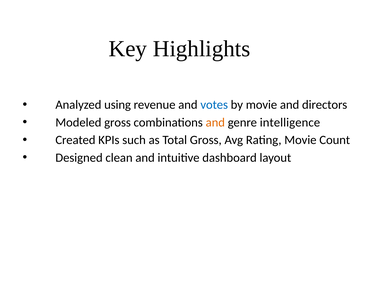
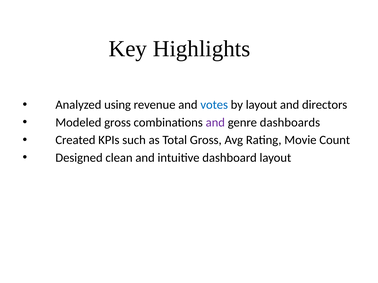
by movie: movie -> layout
and at (215, 123) colour: orange -> purple
intelligence: intelligence -> dashboards
